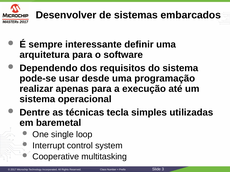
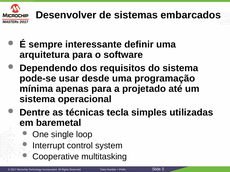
realizar: realizar -> mínima
execução: execução -> projetado
